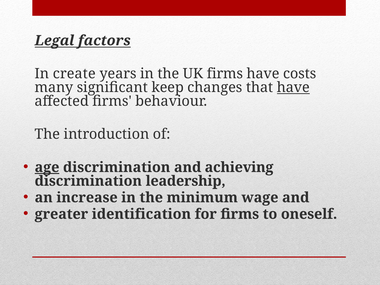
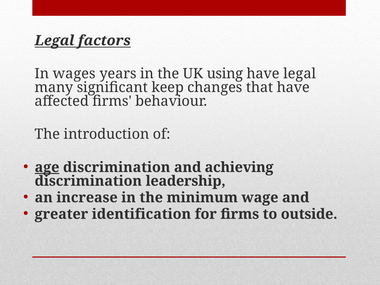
create: create -> wages
UK firms: firms -> using
have costs: costs -> legal
have at (293, 87) underline: present -> none
oneself: oneself -> outside
